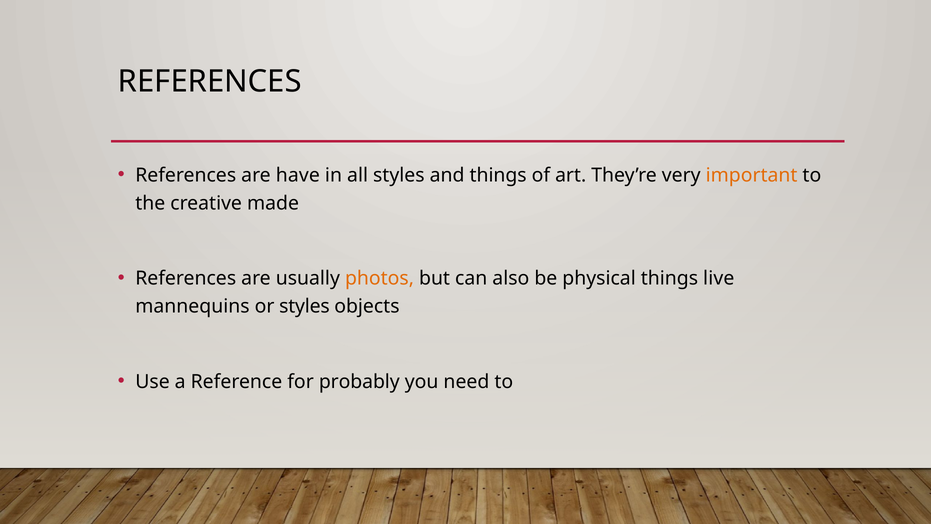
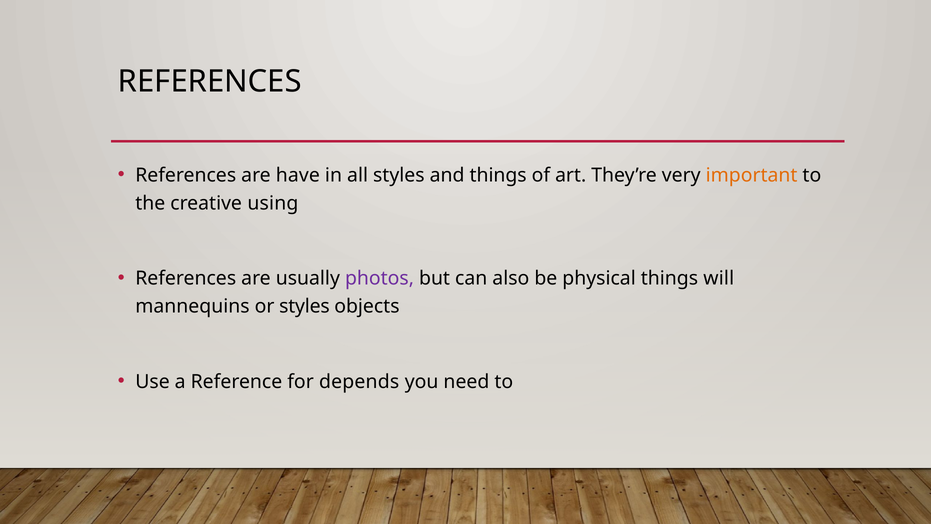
made: made -> using
photos colour: orange -> purple
live: live -> will
probably: probably -> depends
